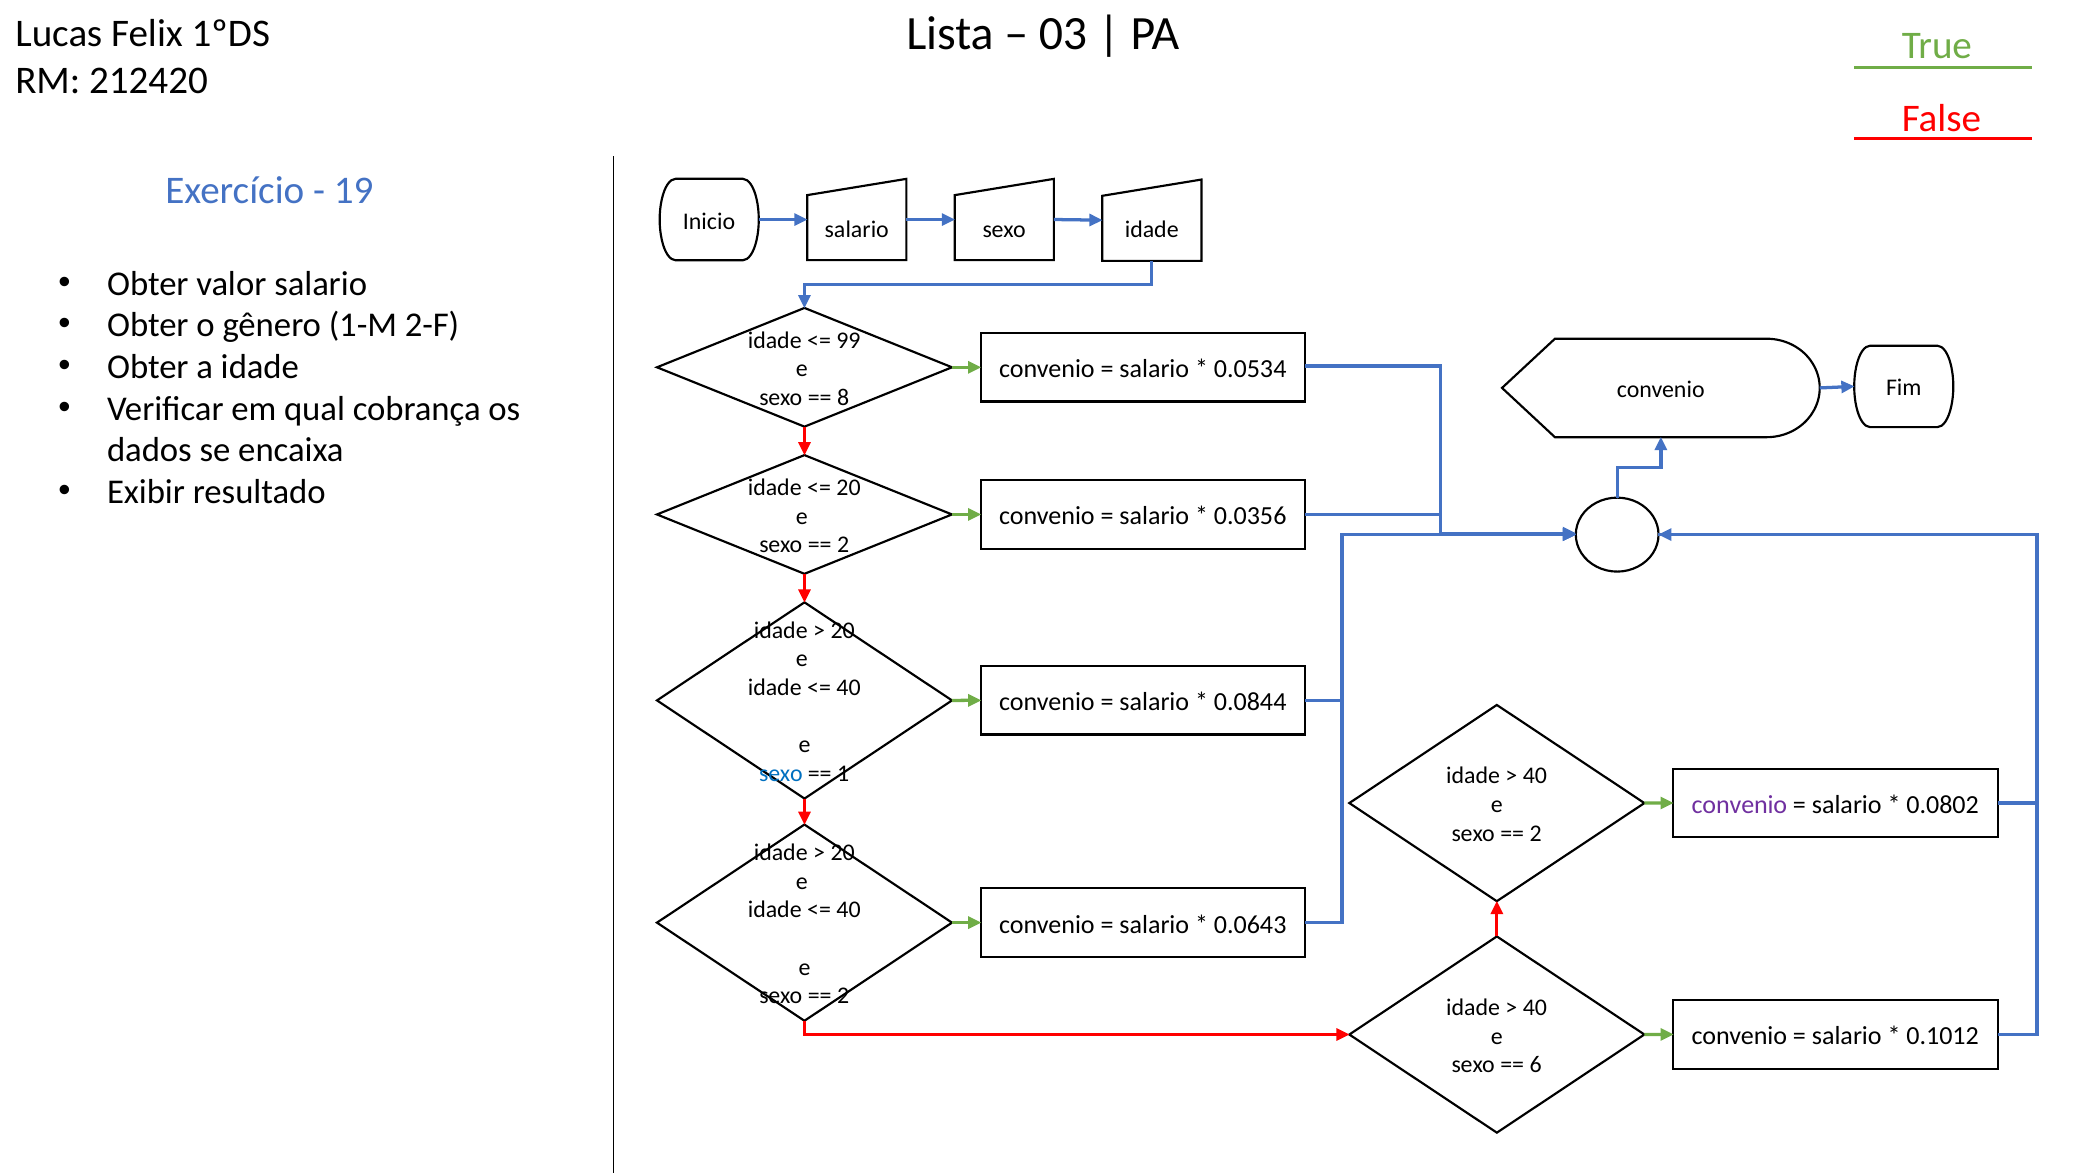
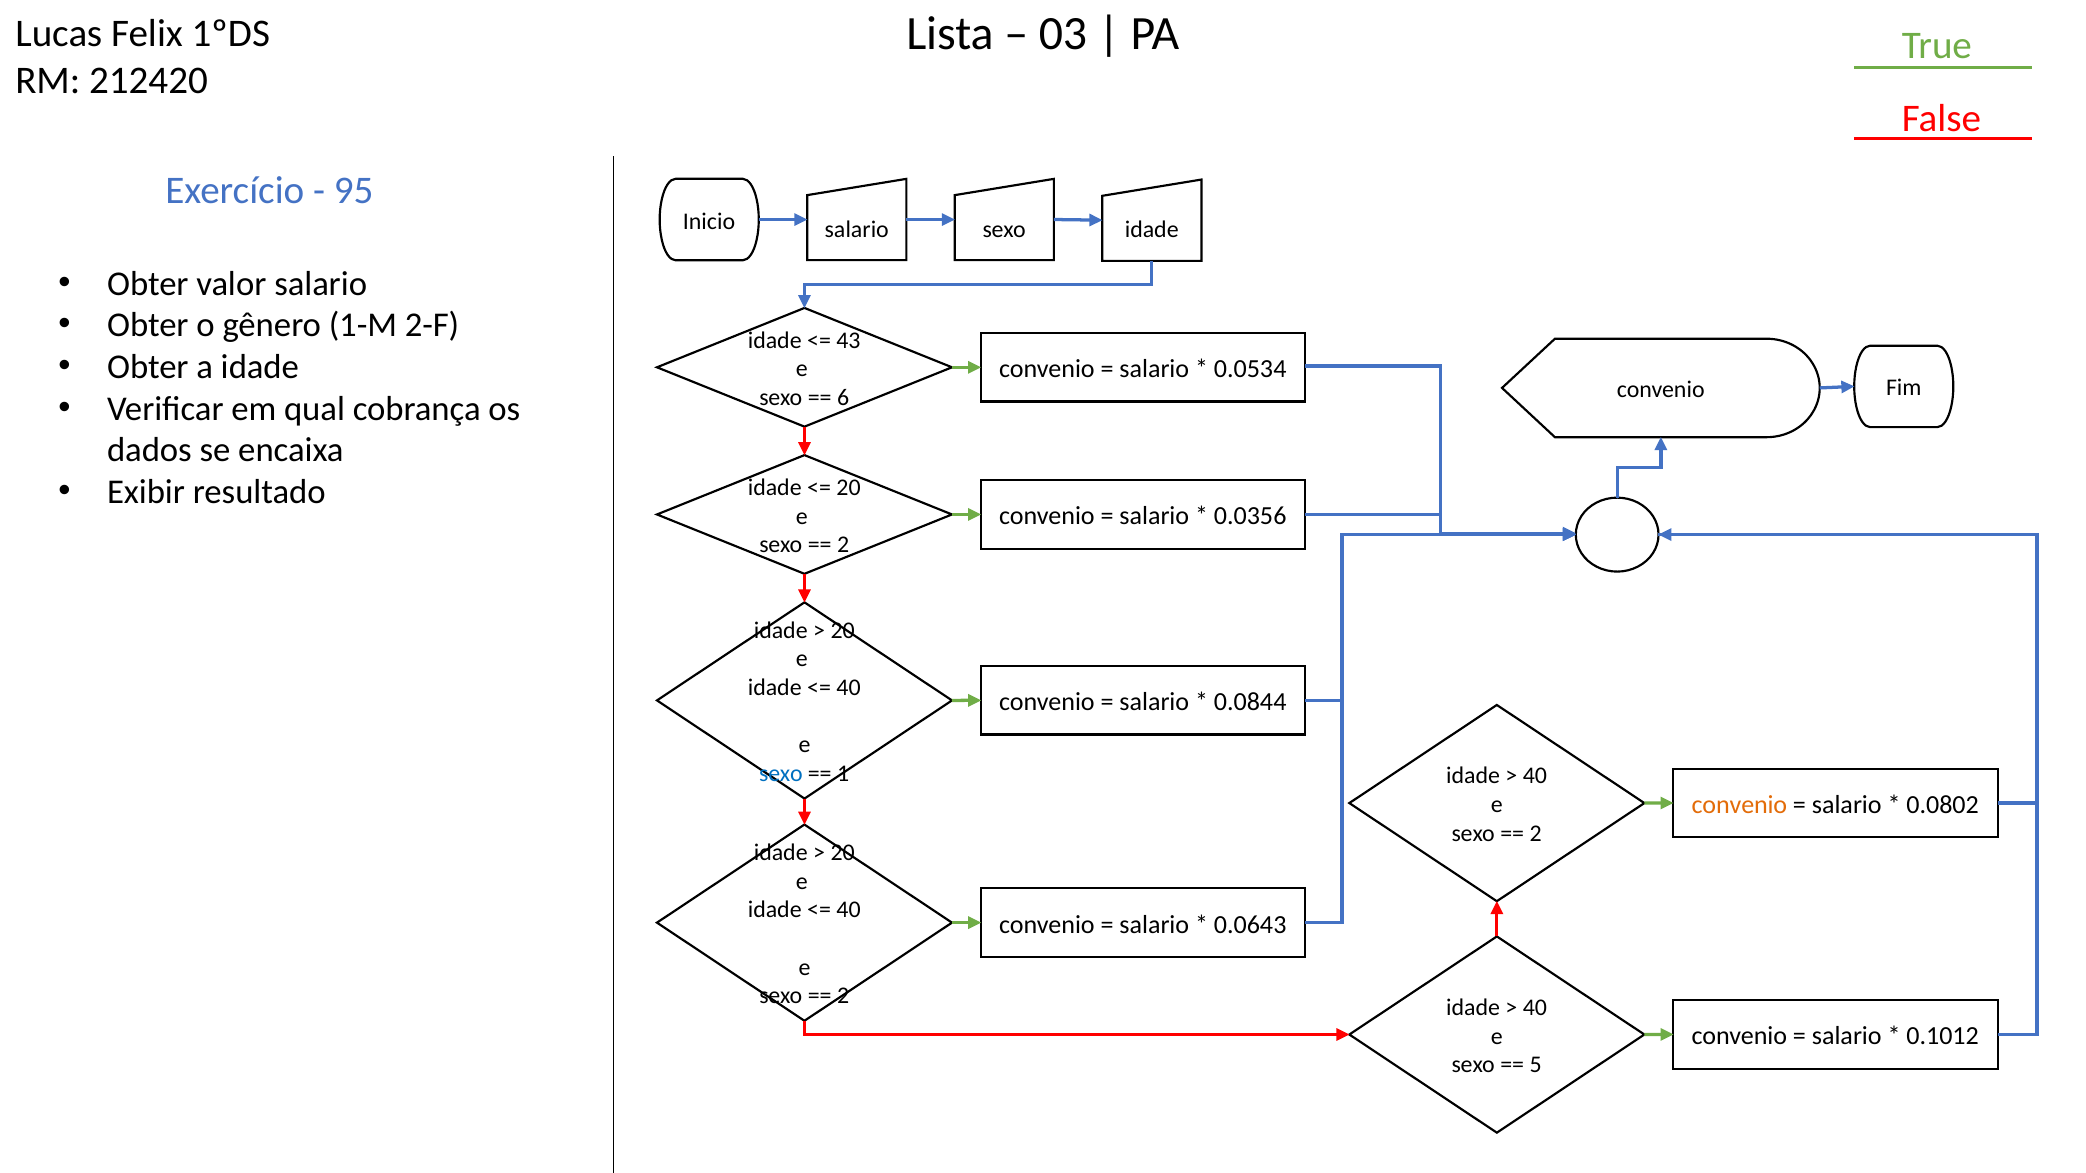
19: 19 -> 95
99: 99 -> 43
8: 8 -> 6
convenio at (1739, 805) colour: purple -> orange
6: 6 -> 5
